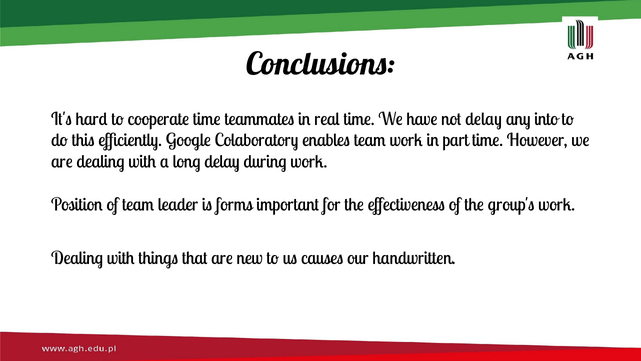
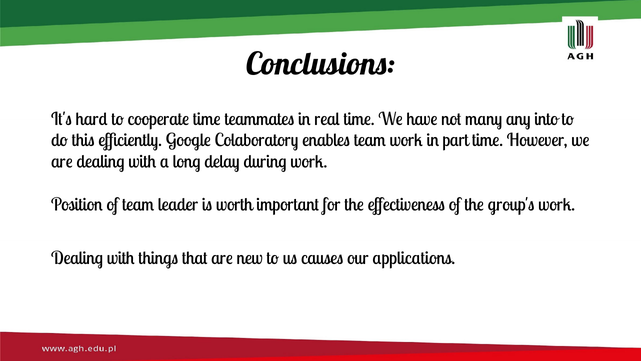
not delay: delay -> many
forms: forms -> worth
handwritten: handwritten -> applications
